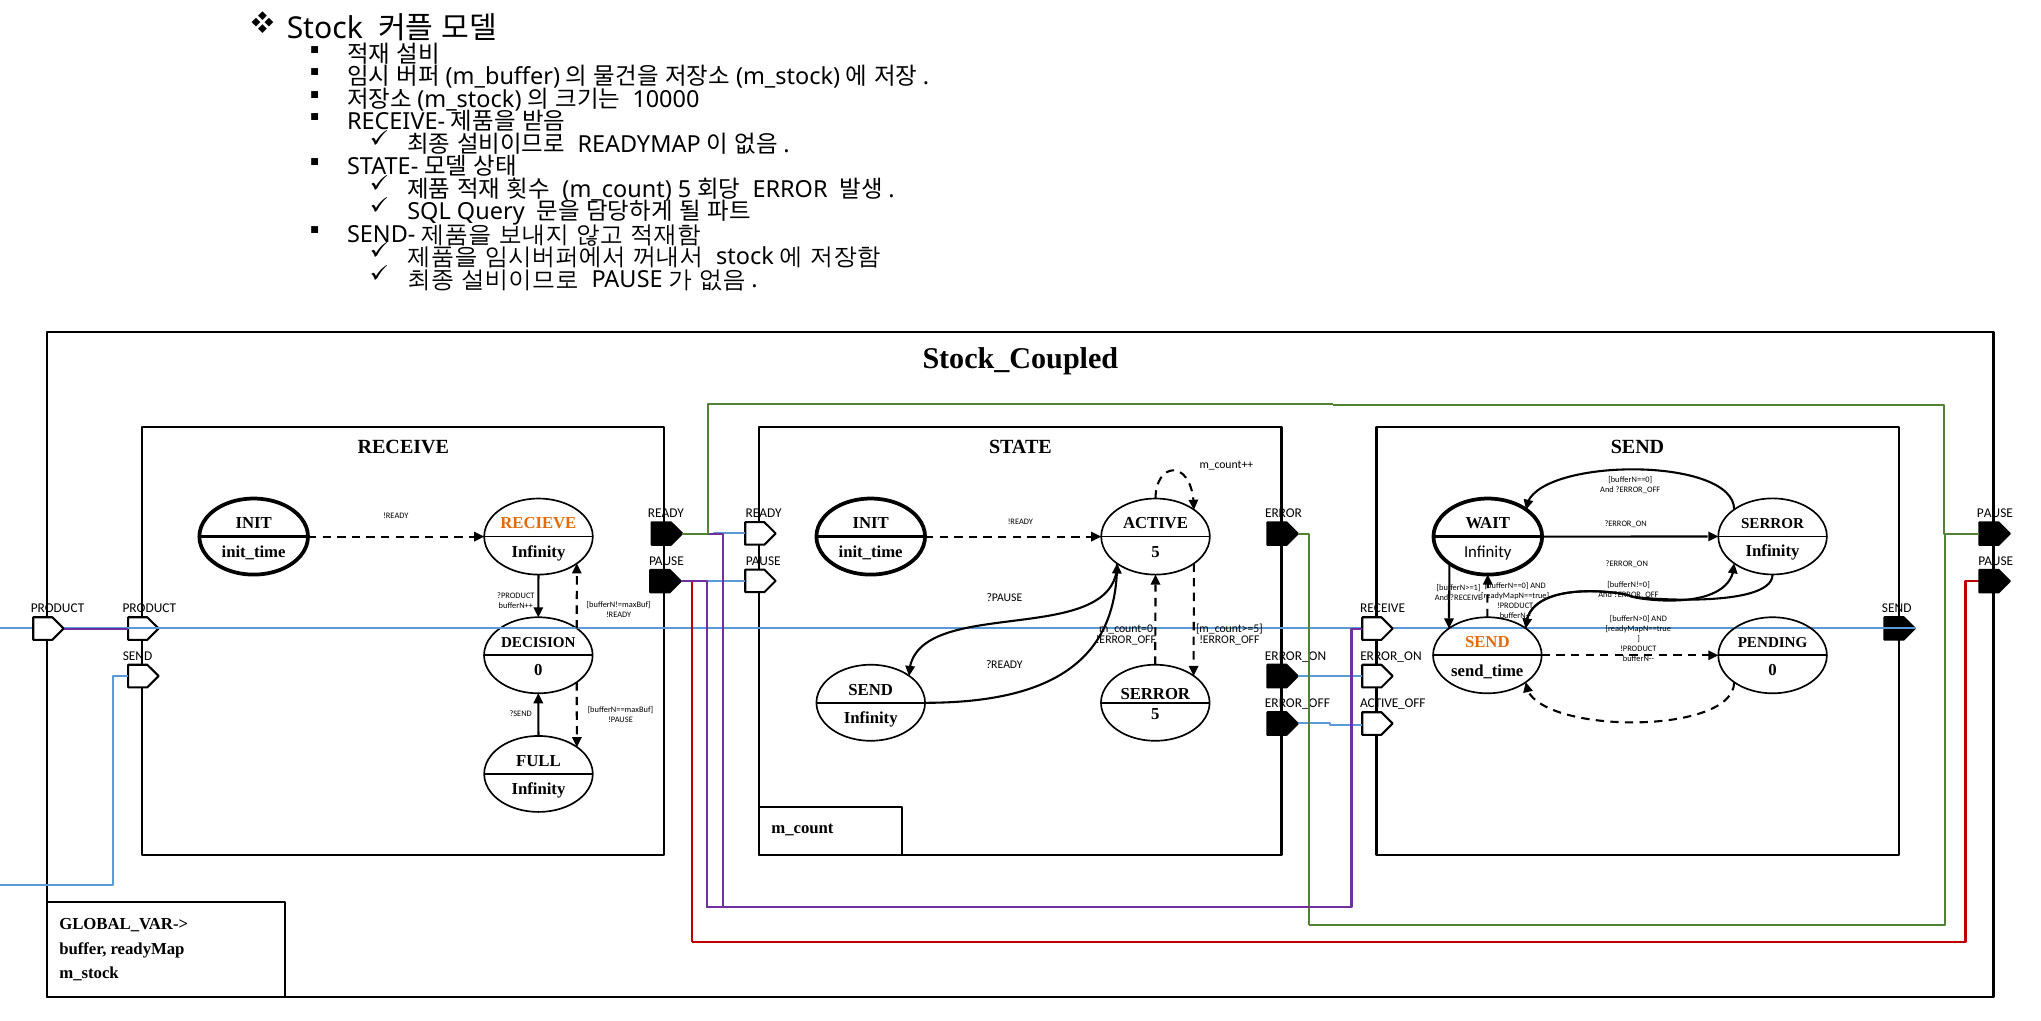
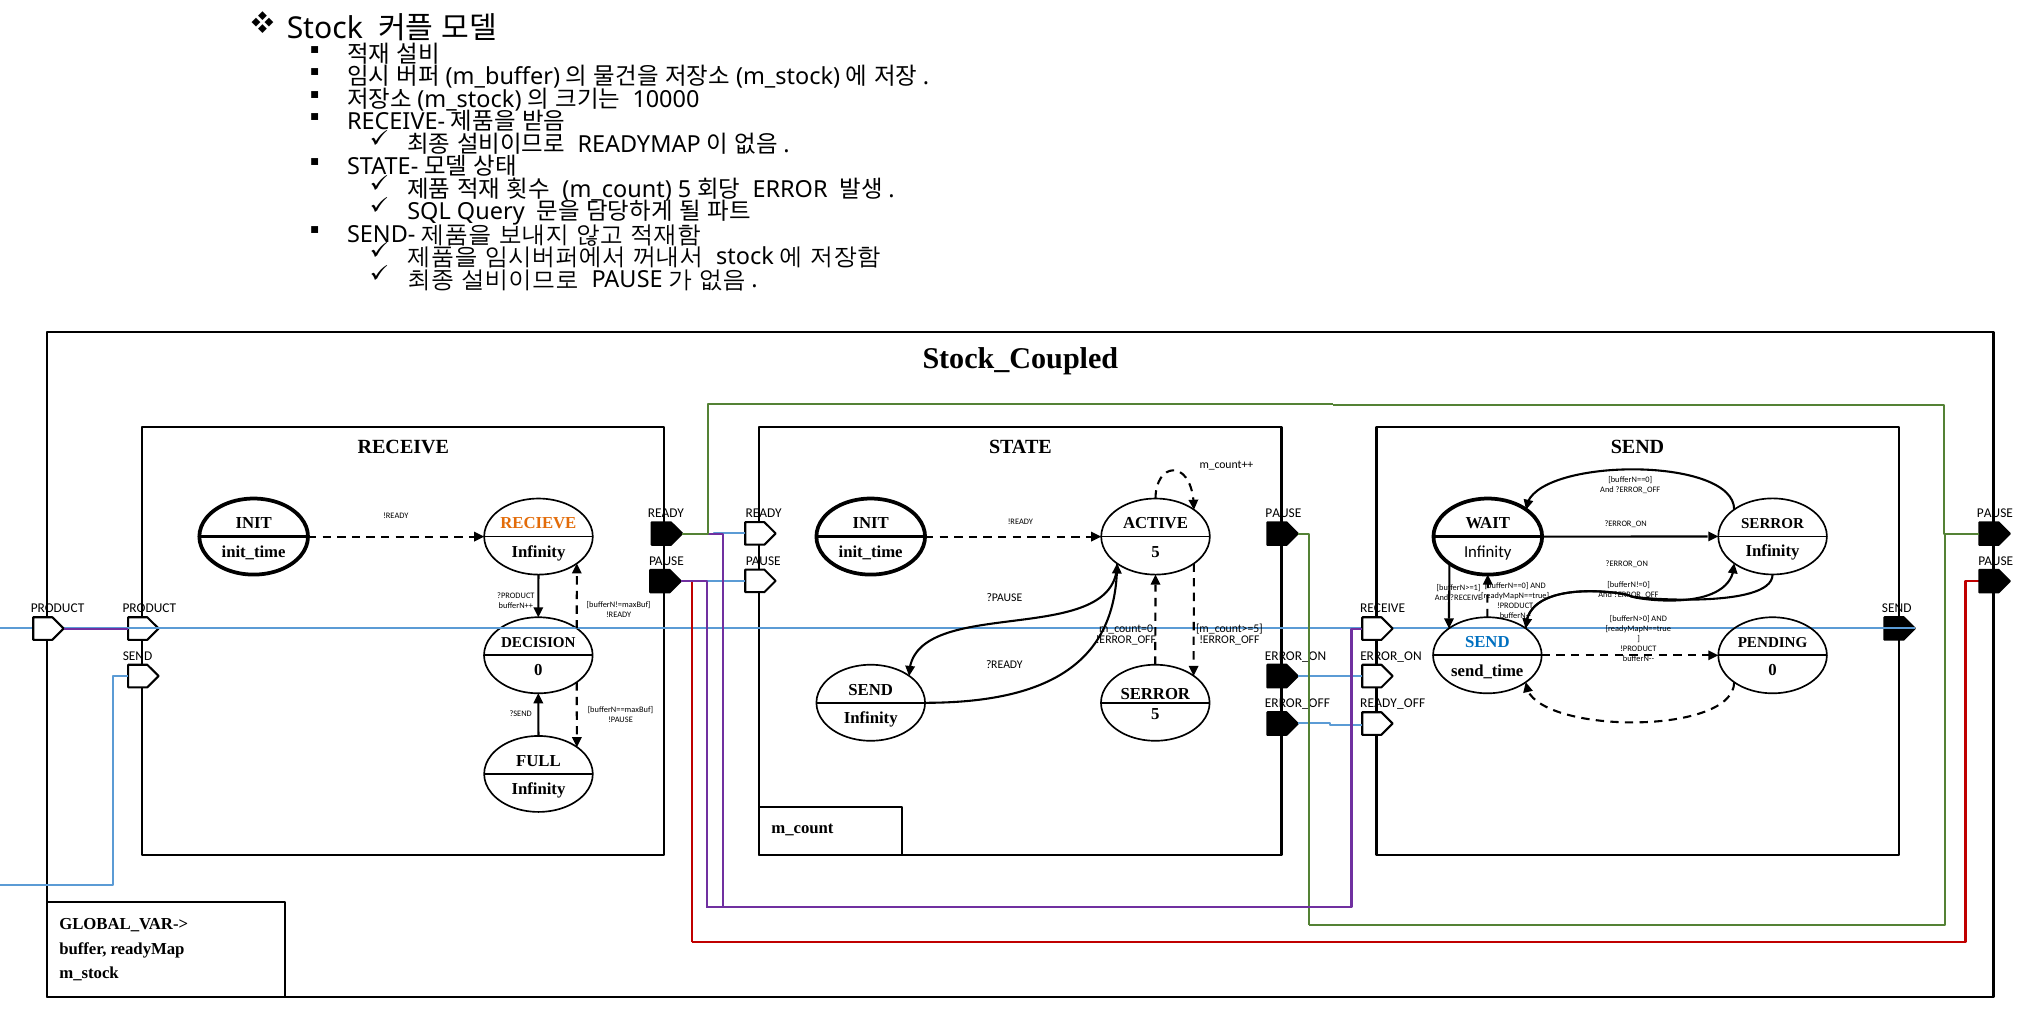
ERROR at (1283, 513): ERROR -> PAUSE
SEND at (1487, 642) colour: orange -> blue
ACTIVE_OFF: ACTIVE_OFF -> READY_OFF
